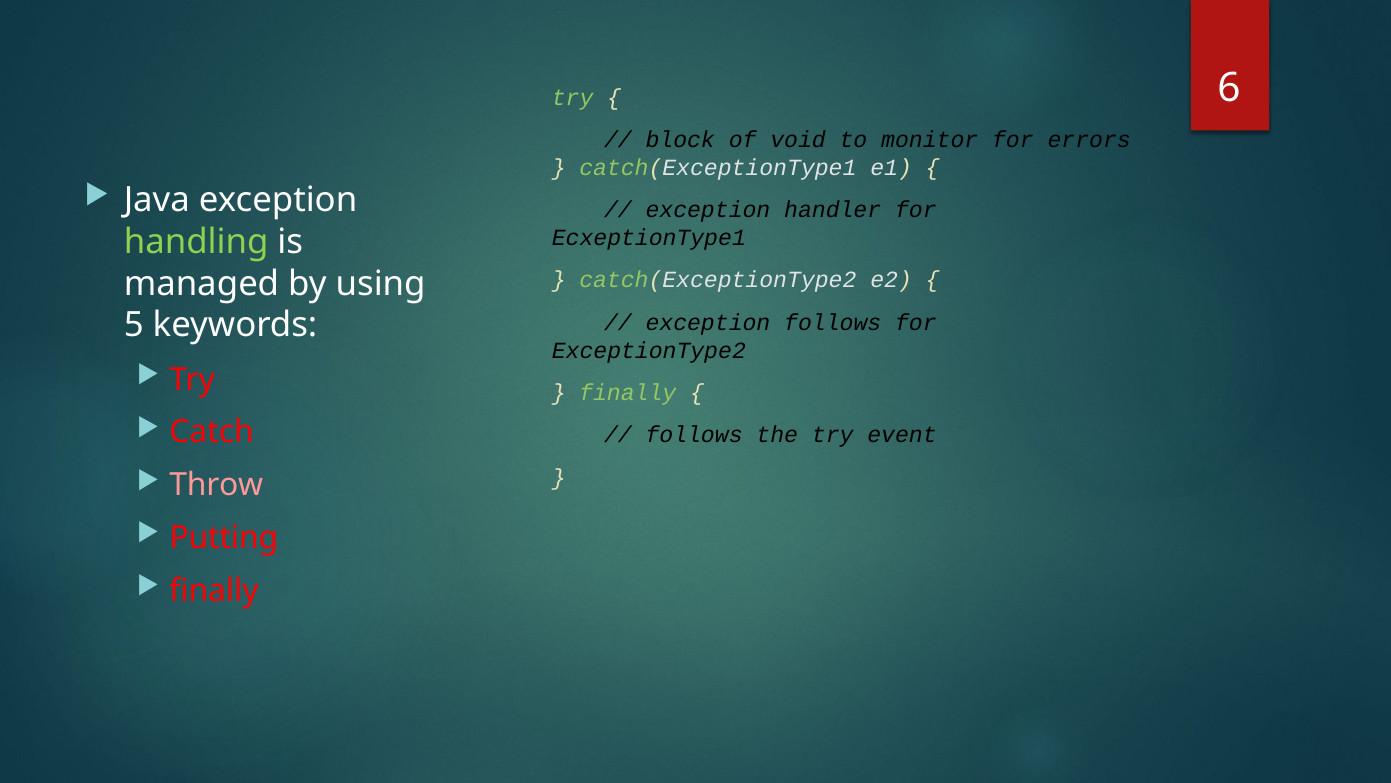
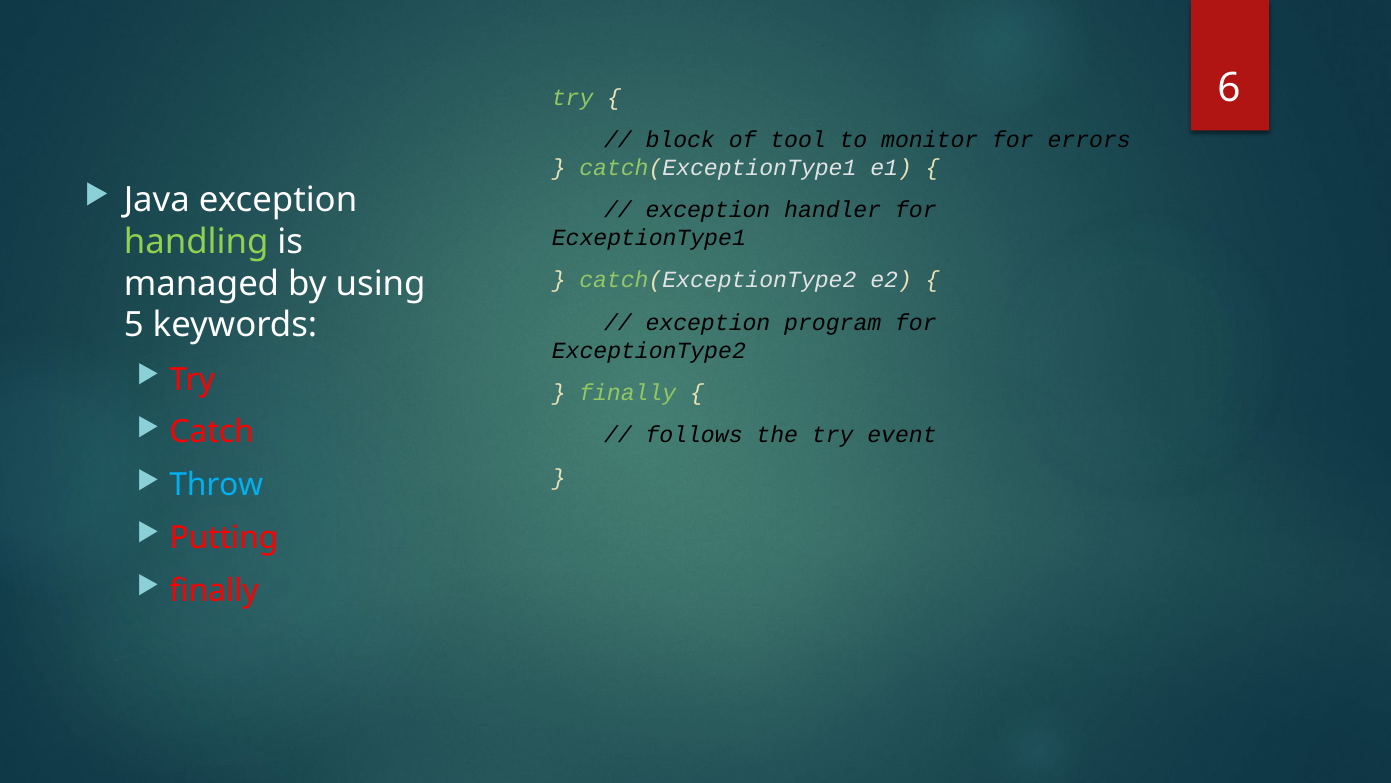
void: void -> tool
exception follows: follows -> program
Throw colour: pink -> light blue
